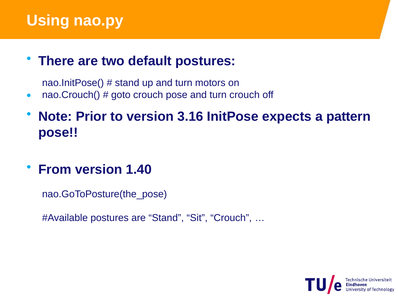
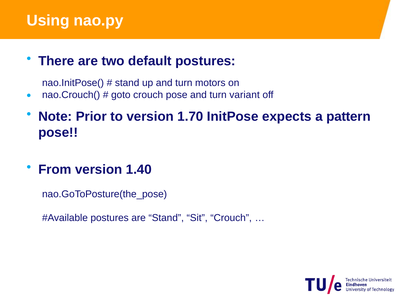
turn crouch: crouch -> variant
3.16: 3.16 -> 1.70
